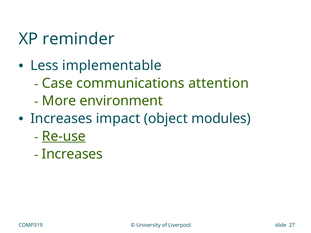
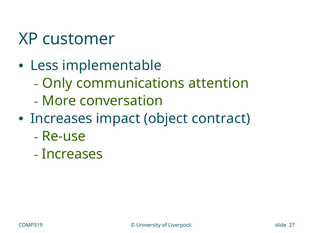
reminder: reminder -> customer
Case: Case -> Only
environment: environment -> conversation
modules: modules -> contract
Re-use underline: present -> none
